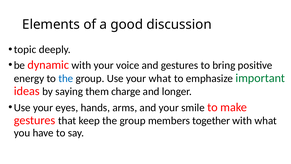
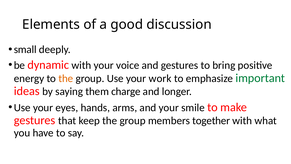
topic: topic -> small
the at (66, 78) colour: blue -> orange
your what: what -> work
